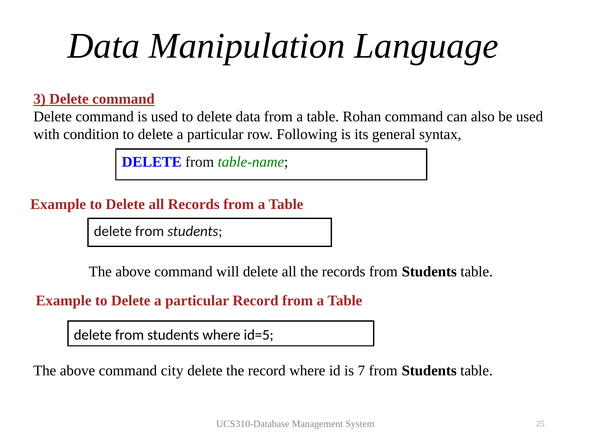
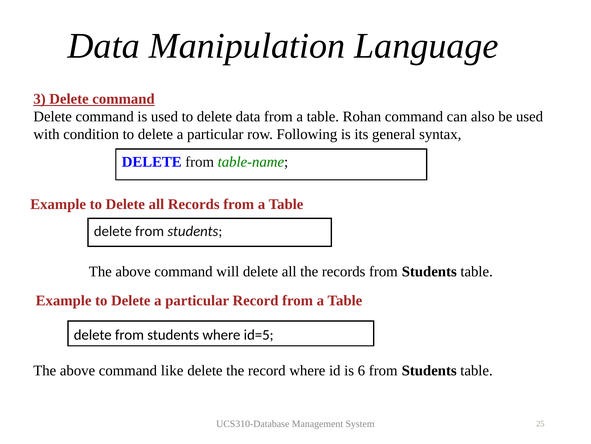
city: city -> like
7: 7 -> 6
